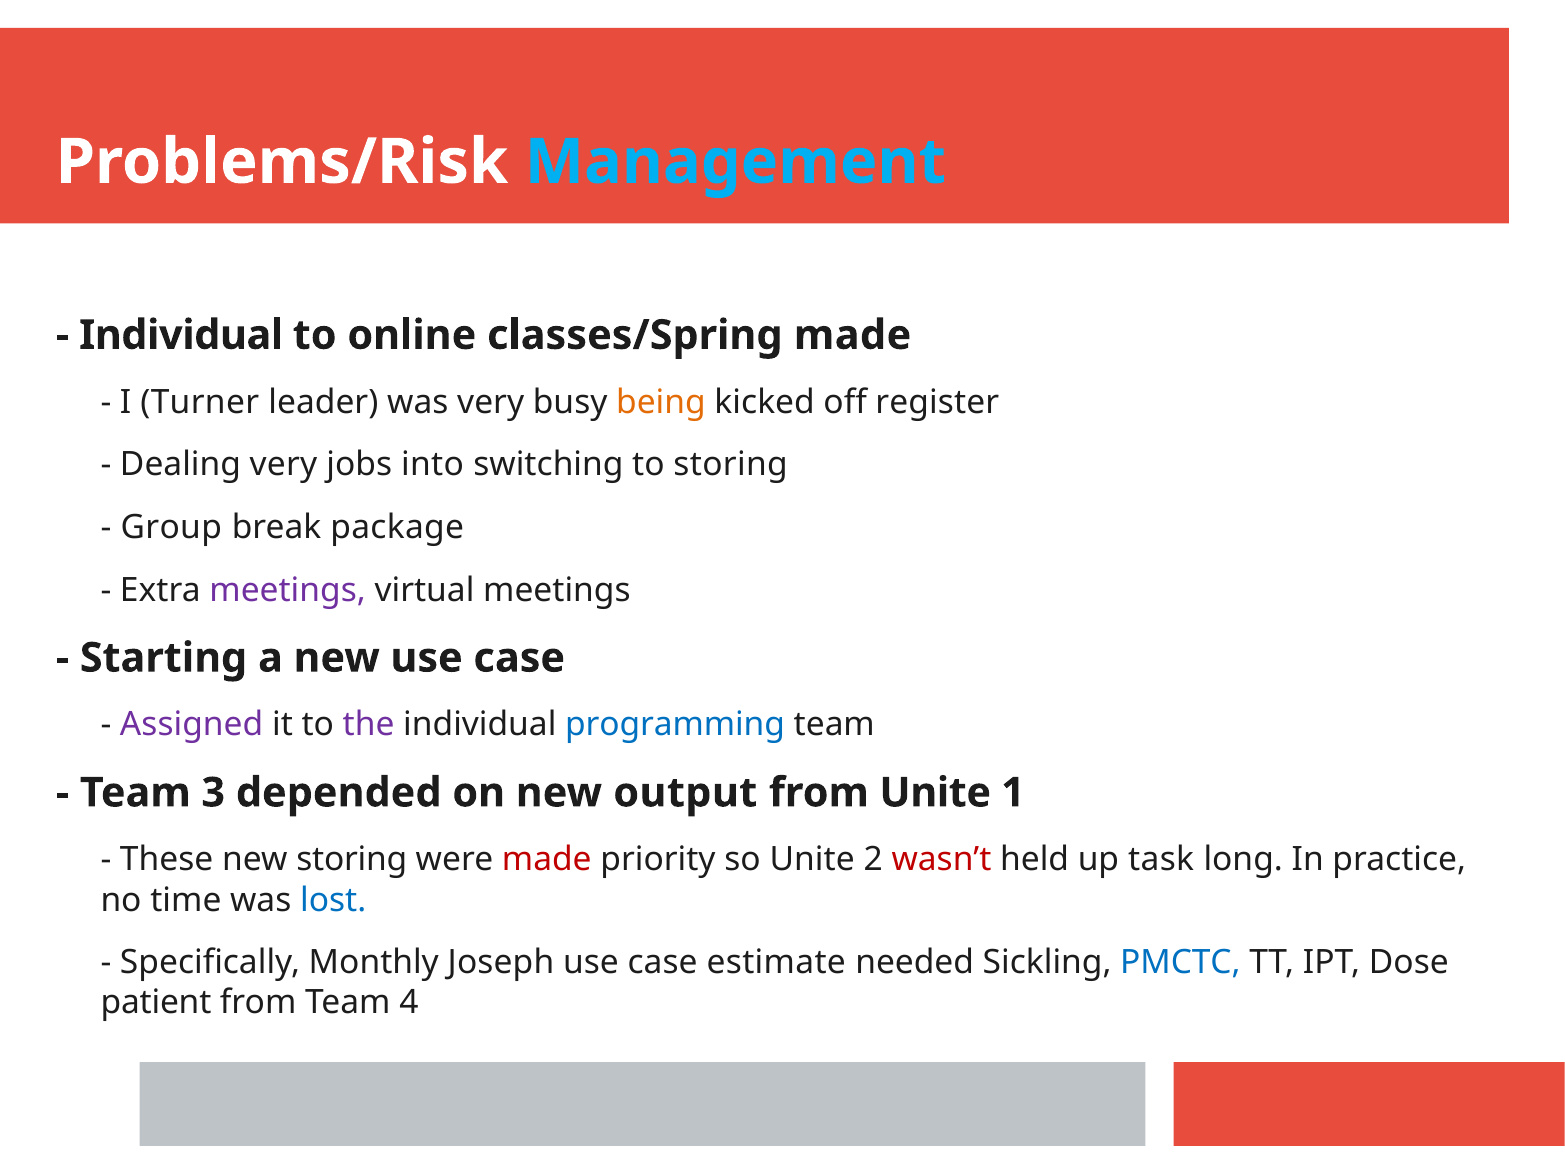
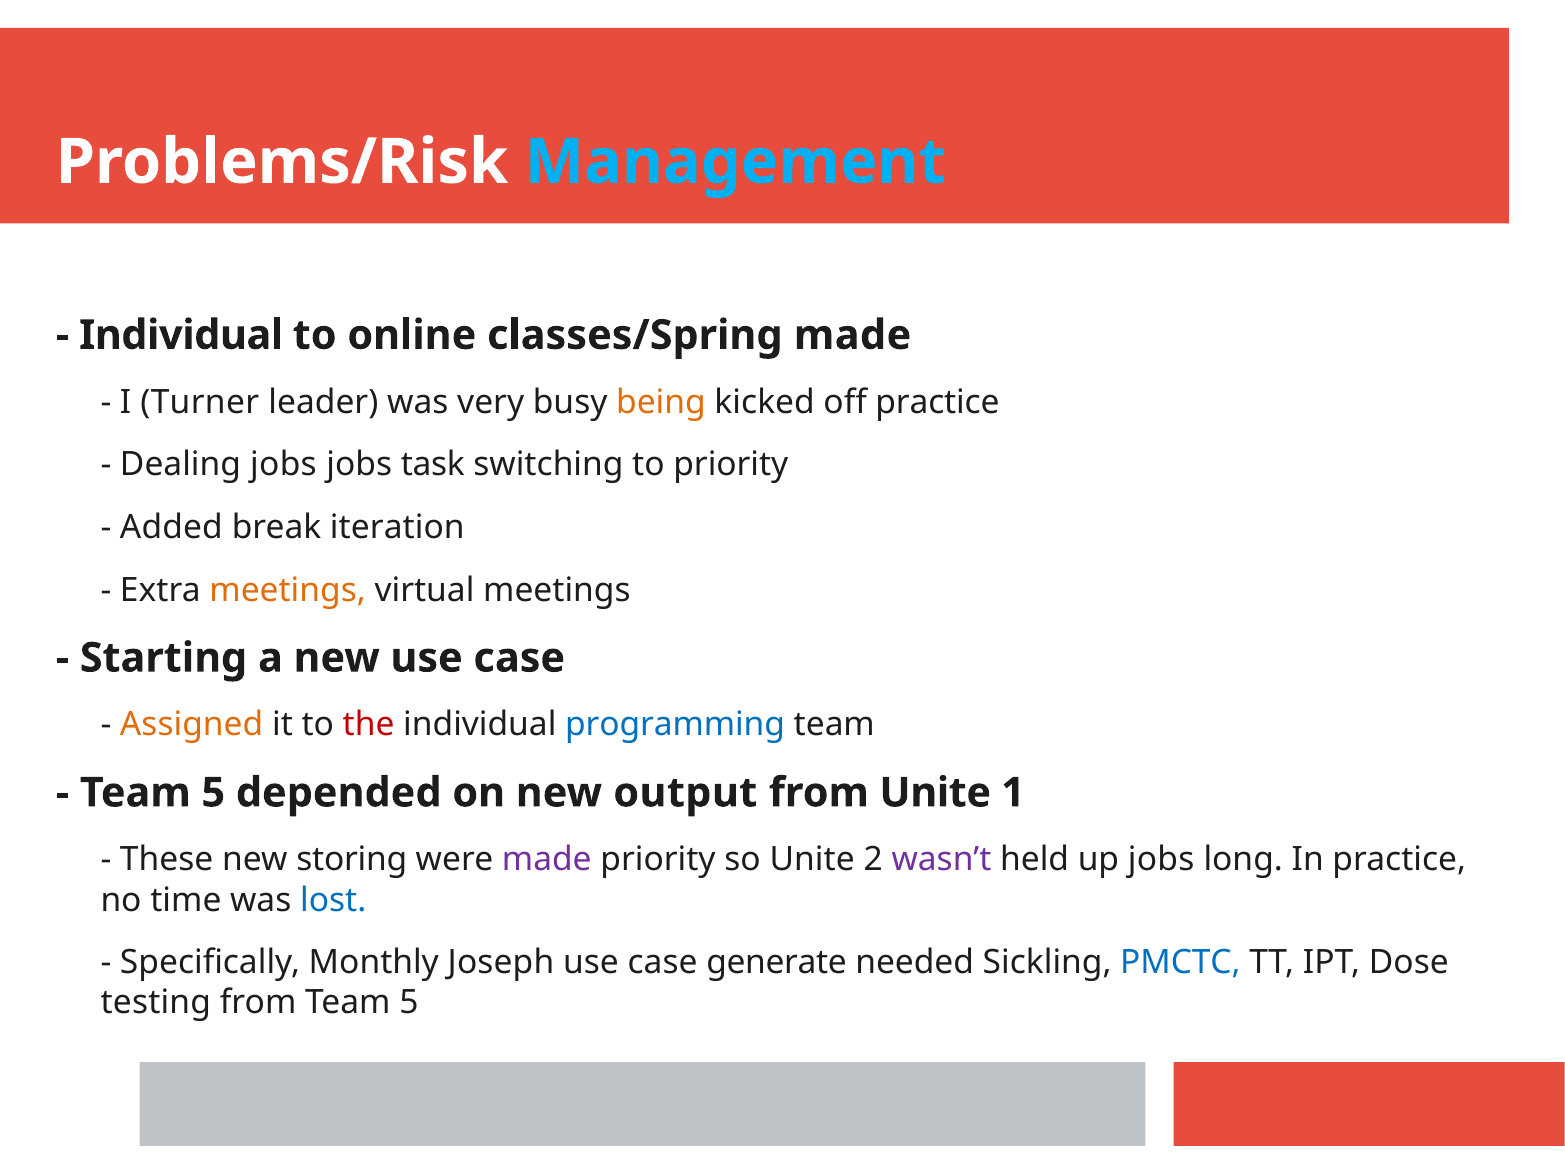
off register: register -> practice
Dealing very: very -> jobs
into: into -> task
to storing: storing -> priority
Group: Group -> Added
package: package -> iteration
meetings at (288, 590) colour: purple -> orange
Assigned colour: purple -> orange
the colour: purple -> red
3 at (213, 793): 3 -> 5
made at (547, 859) colour: red -> purple
wasn’t colour: red -> purple
up task: task -> jobs
estimate: estimate -> generate
patient: patient -> testing
from Team 4: 4 -> 5
